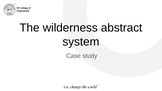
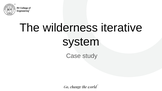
abstract: abstract -> iterative
